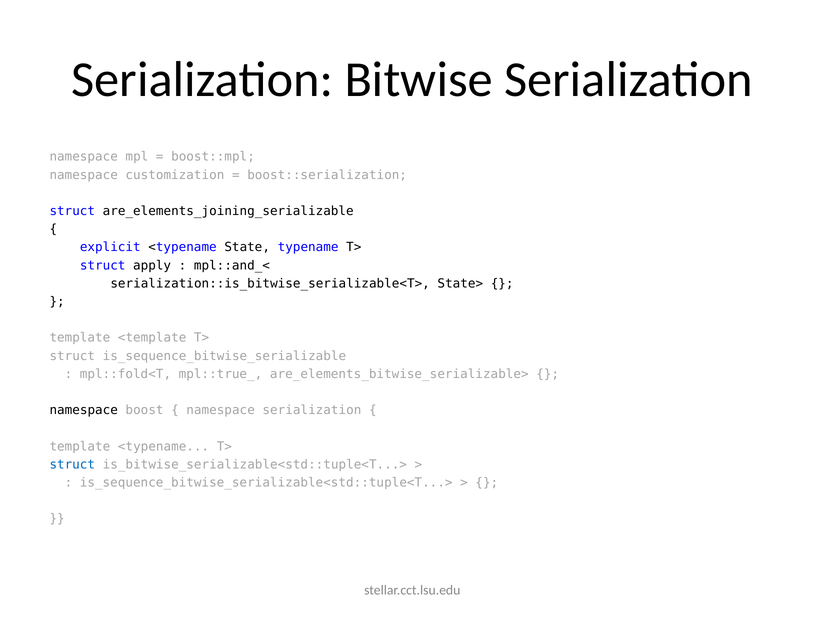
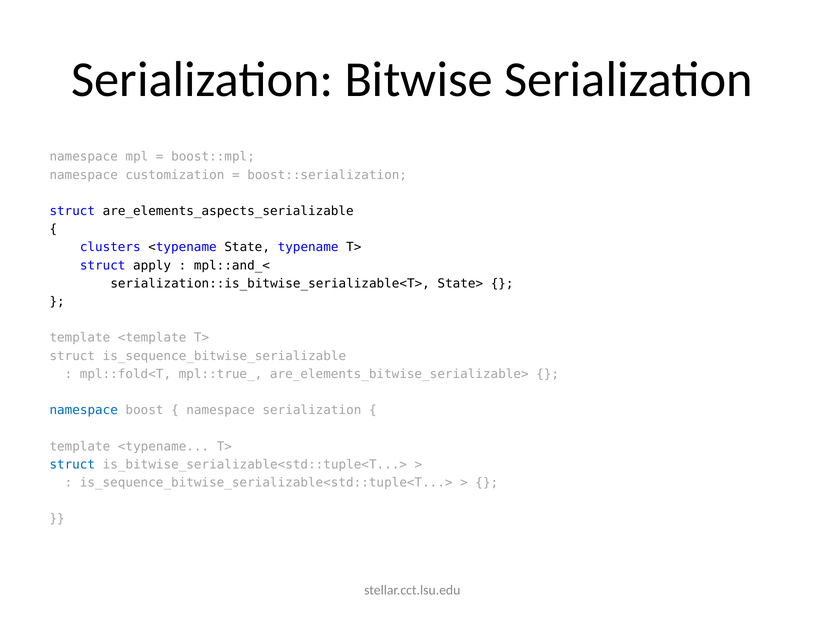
are_elements_joining_serializable: are_elements_joining_serializable -> are_elements_aspects_serializable
explicit: explicit -> clusters
namespace at (84, 411) colour: black -> blue
